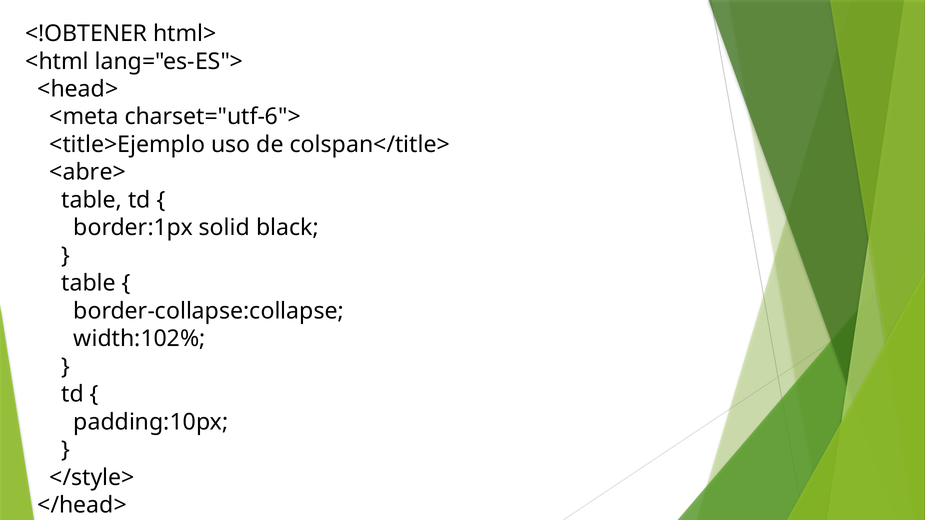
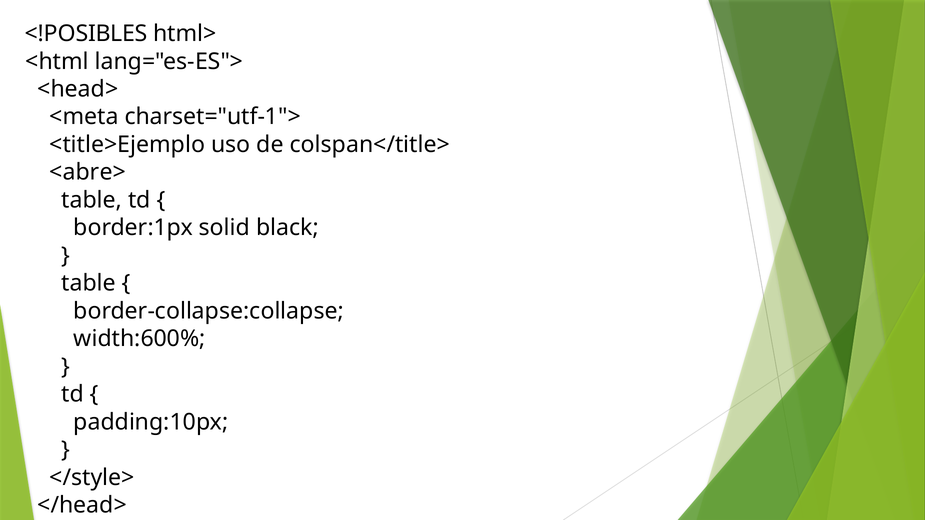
<!OBTENER: <!OBTENER -> <!POSIBLES
charset="utf-6">: charset="utf-6"> -> charset="utf-1">
width:102%: width:102% -> width:600%
